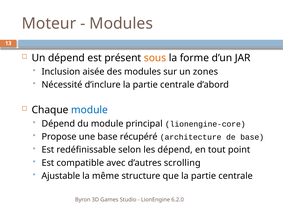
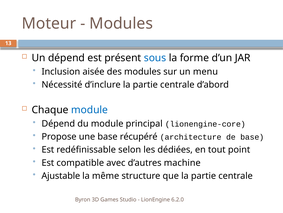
sous colour: orange -> blue
zones: zones -> menu
les dépend: dépend -> dédiées
scrolling: scrolling -> machine
